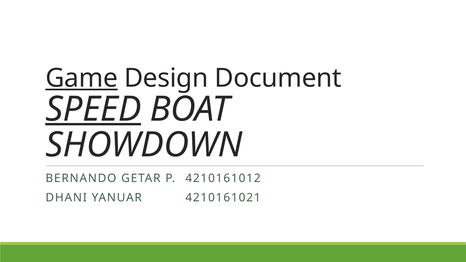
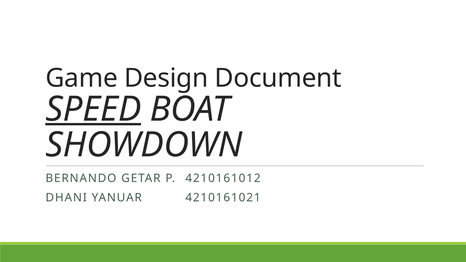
Game underline: present -> none
